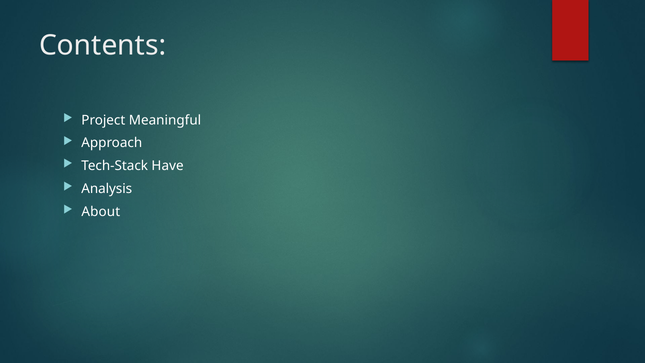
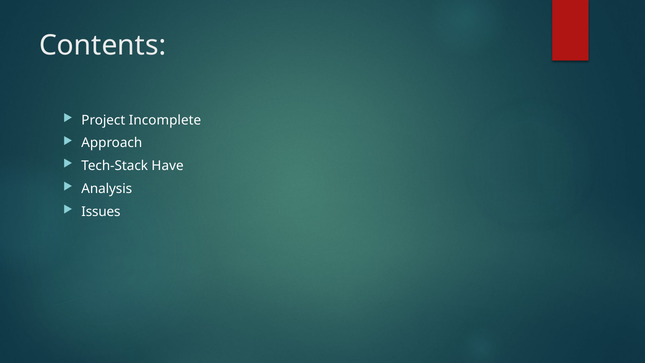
Meaningful: Meaningful -> Incomplete
About: About -> Issues
